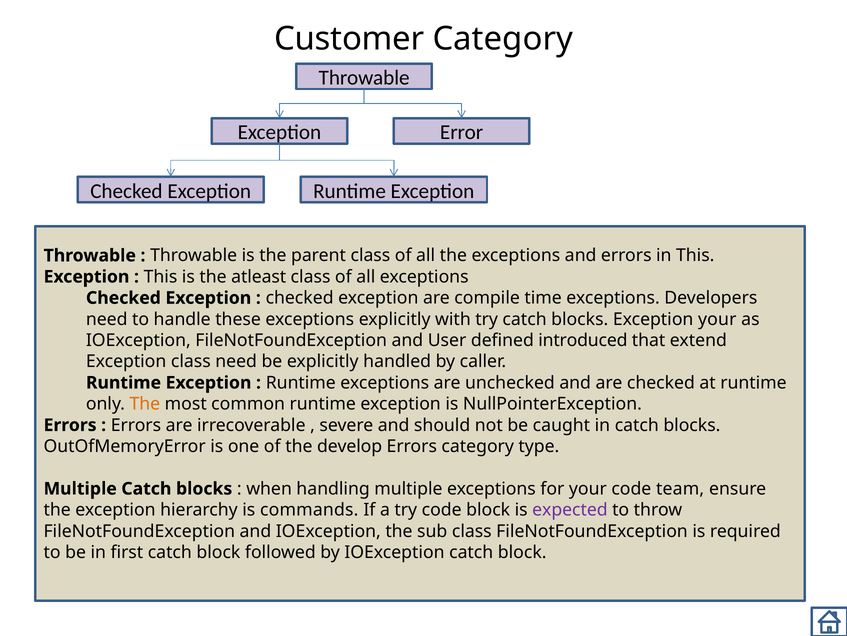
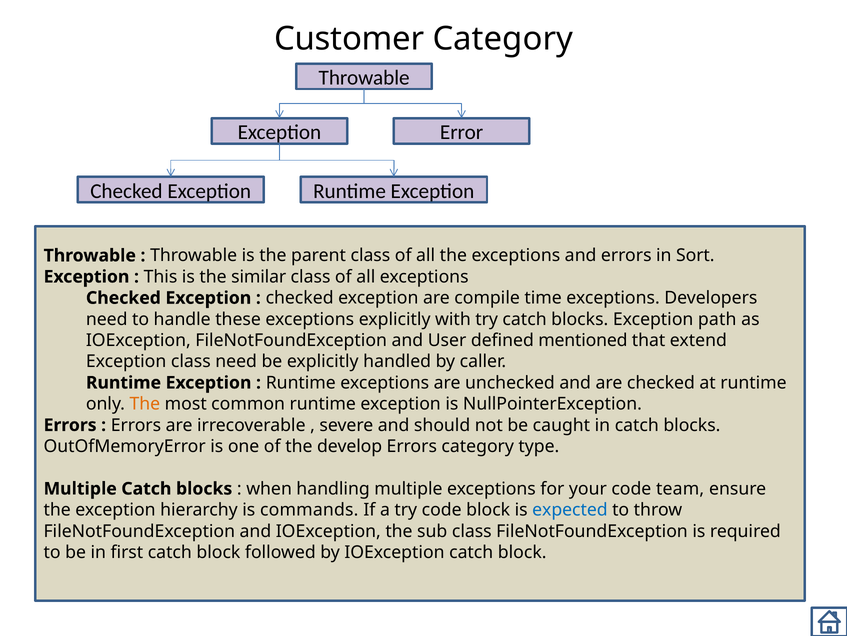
in This: This -> Sort
atleast: atleast -> similar
Exception your: your -> path
introduced: introduced -> mentioned
expected colour: purple -> blue
